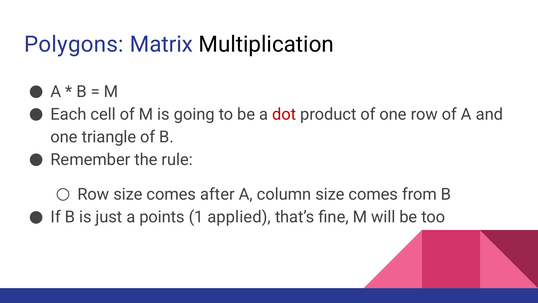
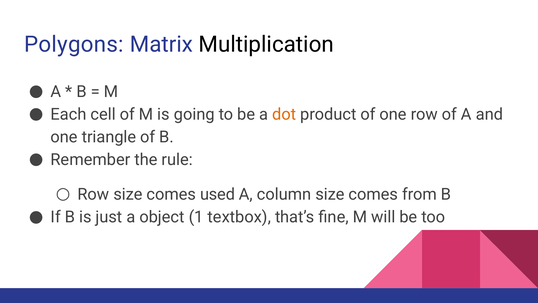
dot colour: red -> orange
after: after -> used
points: points -> object
applied: applied -> textbox
